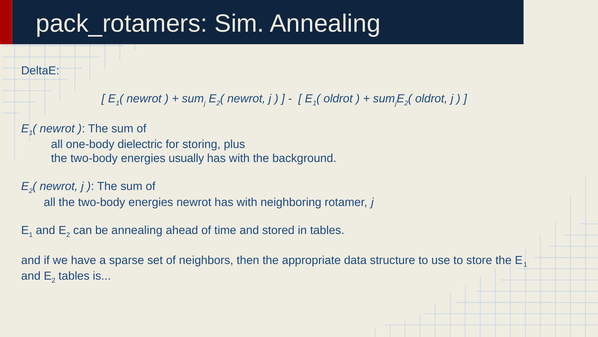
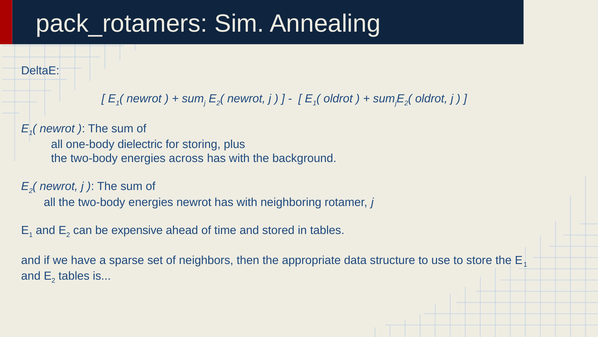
usually: usually -> across
be annealing: annealing -> expensive
